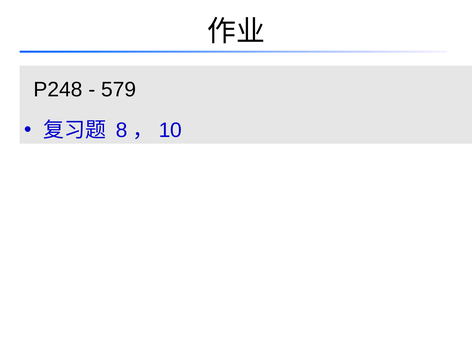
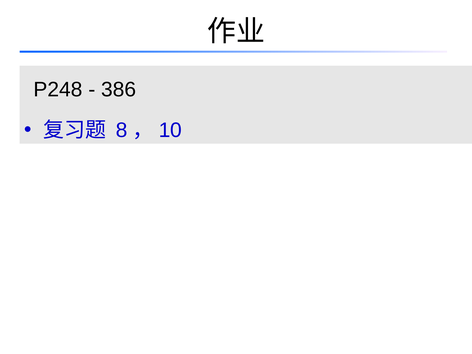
579: 579 -> 386
